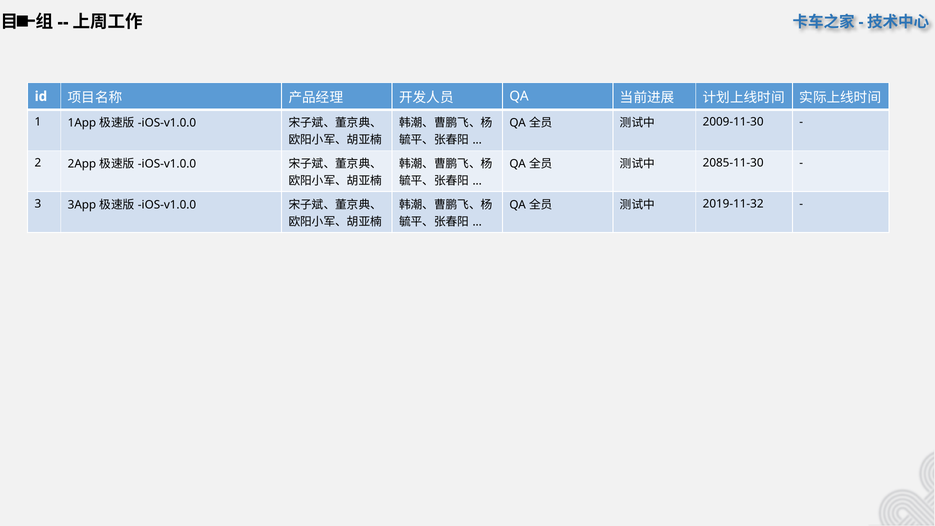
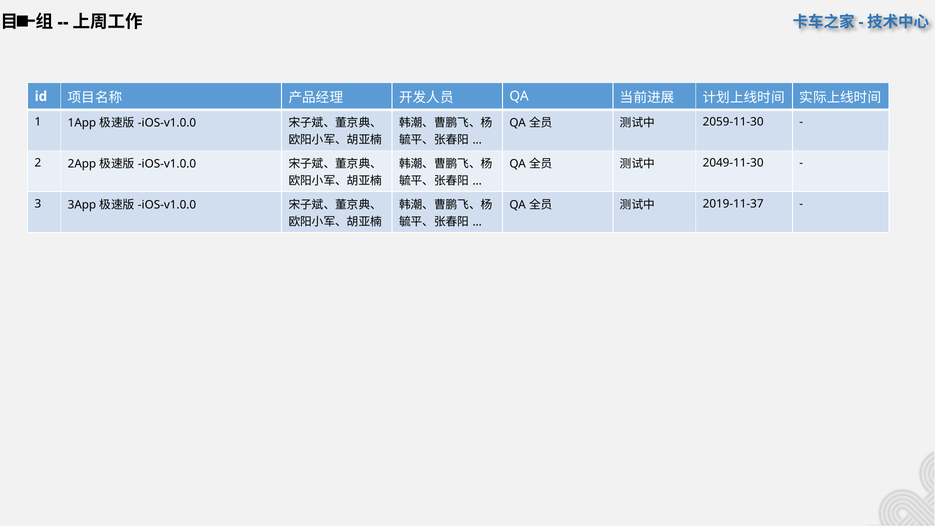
2009-11-30: 2009-11-30 -> 2059-11-30
2085-11-30: 2085-11-30 -> 2049-11-30
2019-11-32: 2019-11-32 -> 2019-11-37
